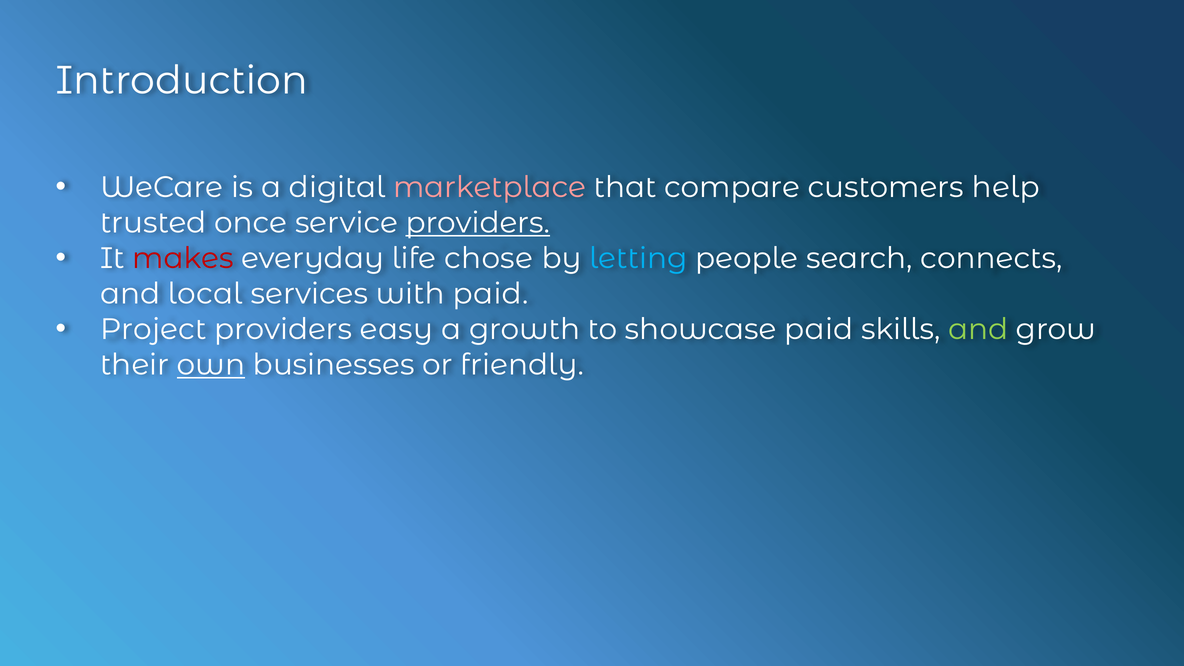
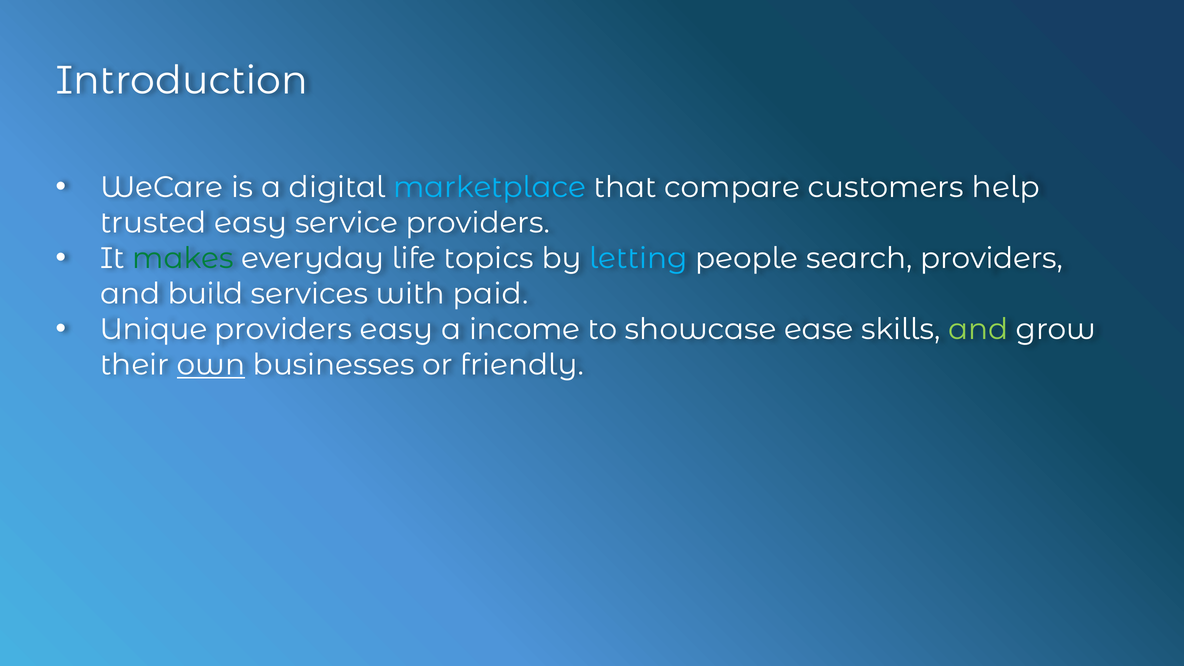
marketplace colour: pink -> light blue
trusted once: once -> easy
providers at (478, 223) underline: present -> none
makes colour: red -> green
chose: chose -> topics
search connects: connects -> providers
local: local -> build
Project: Project -> Unique
growth: growth -> income
showcase paid: paid -> ease
